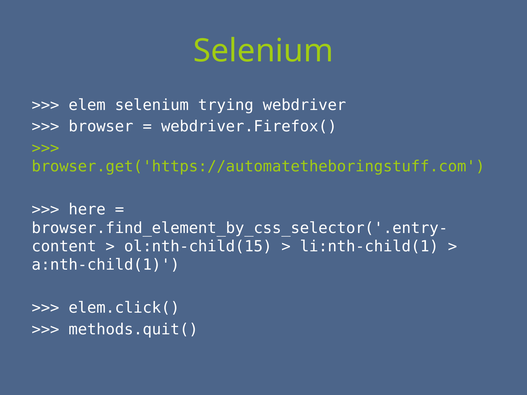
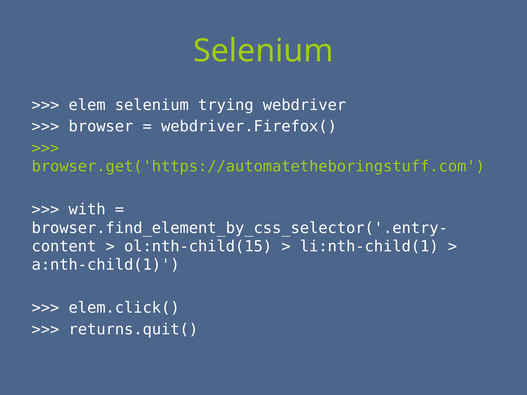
here: here -> with
methods.quit(: methods.quit( -> returns.quit(
